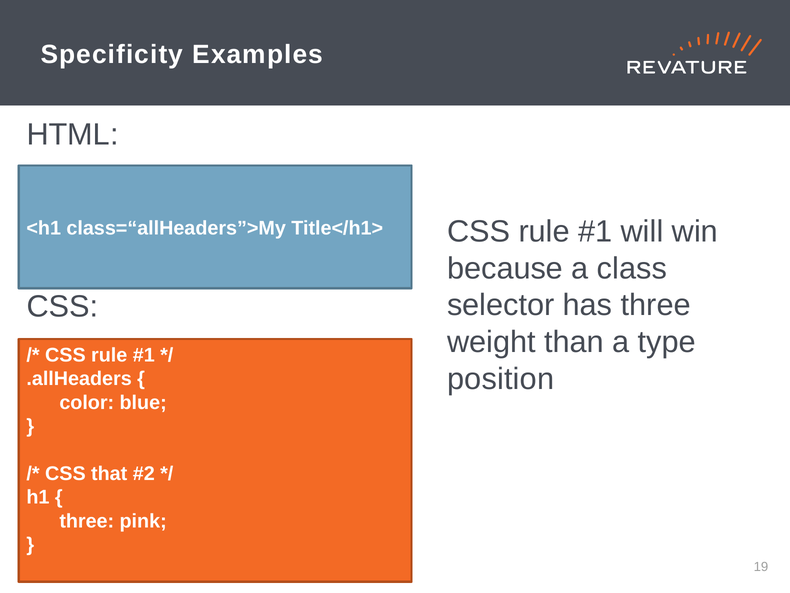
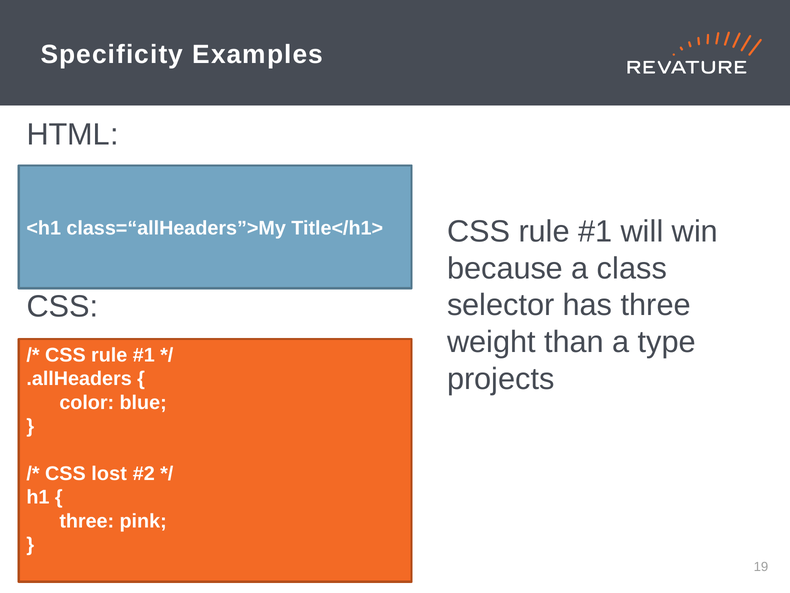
position: position -> projects
that: that -> lost
